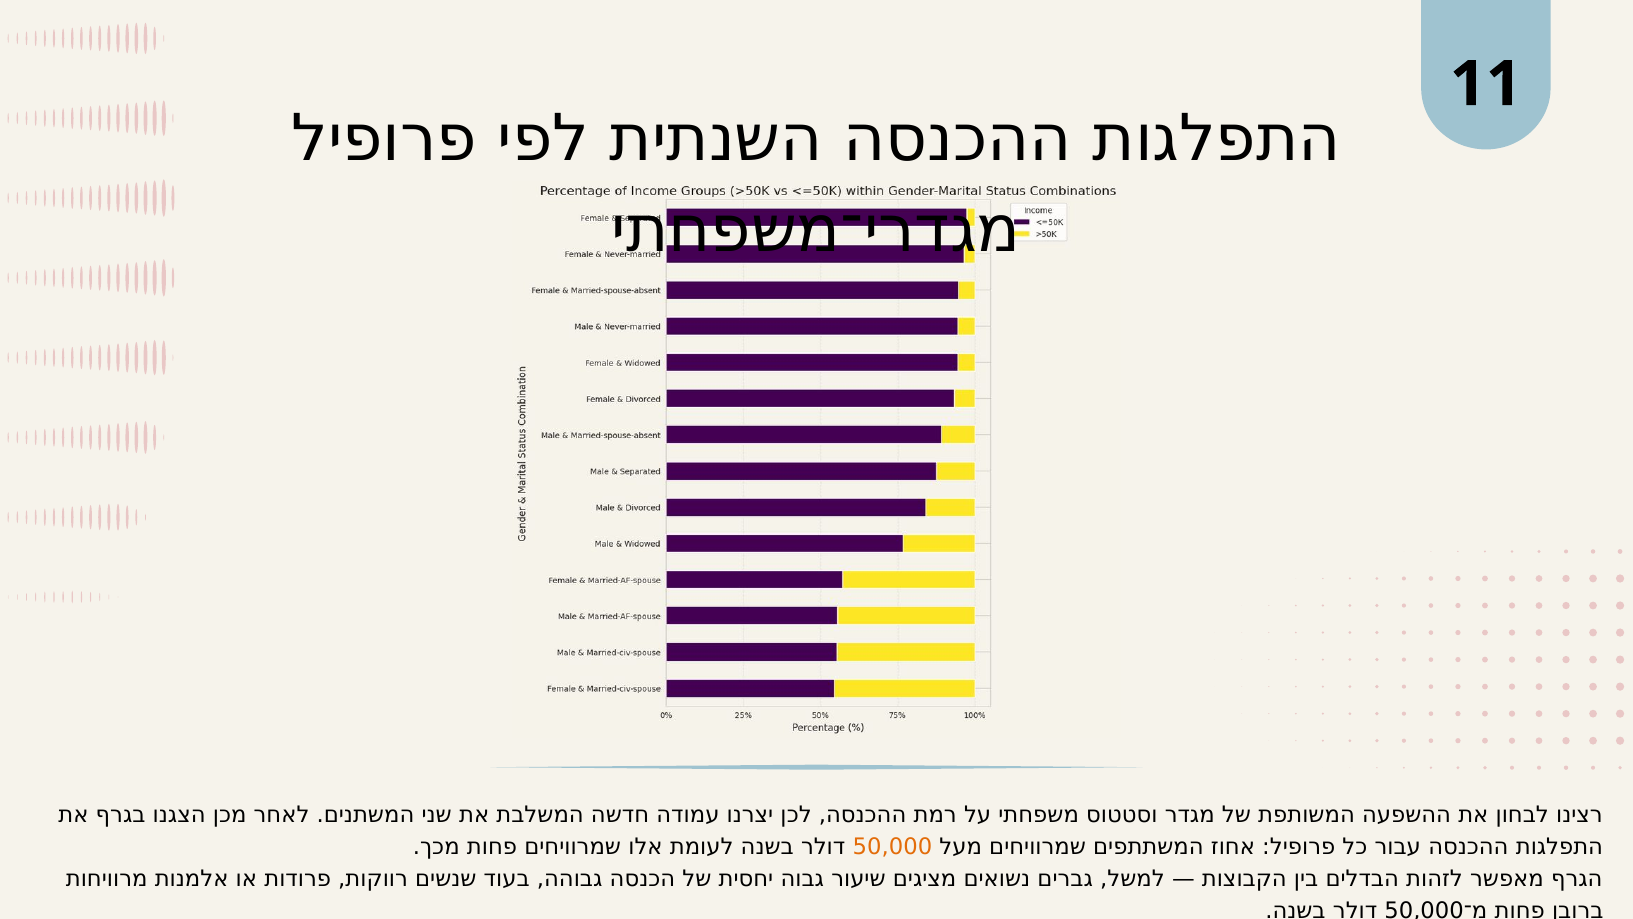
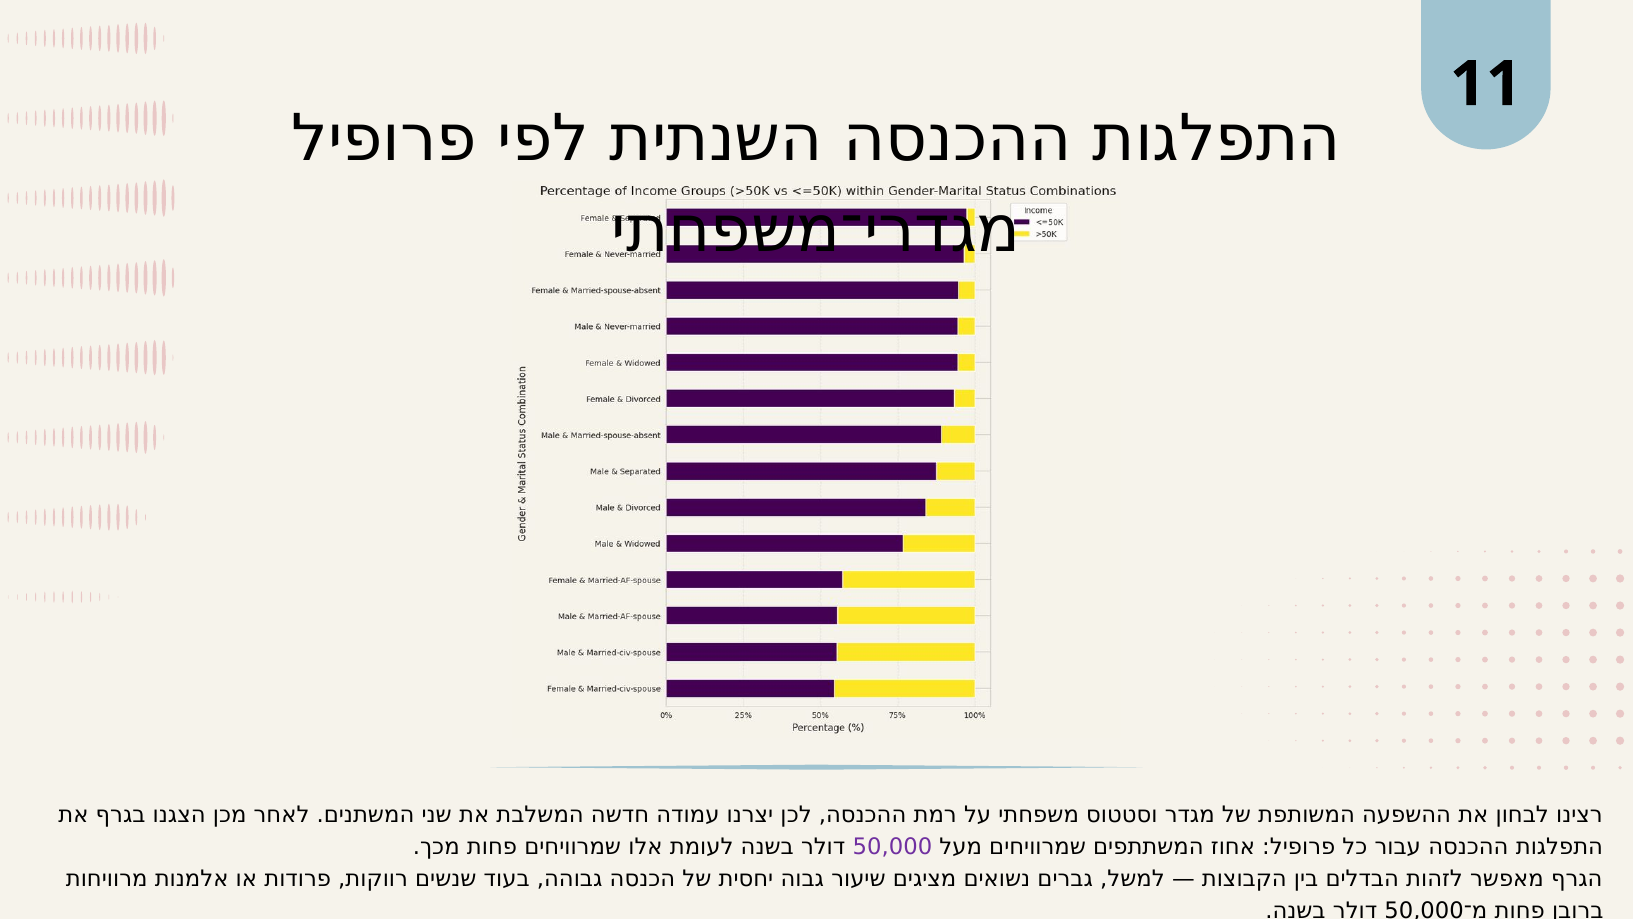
50,000 at (892, 847) colour: orange -> purple
